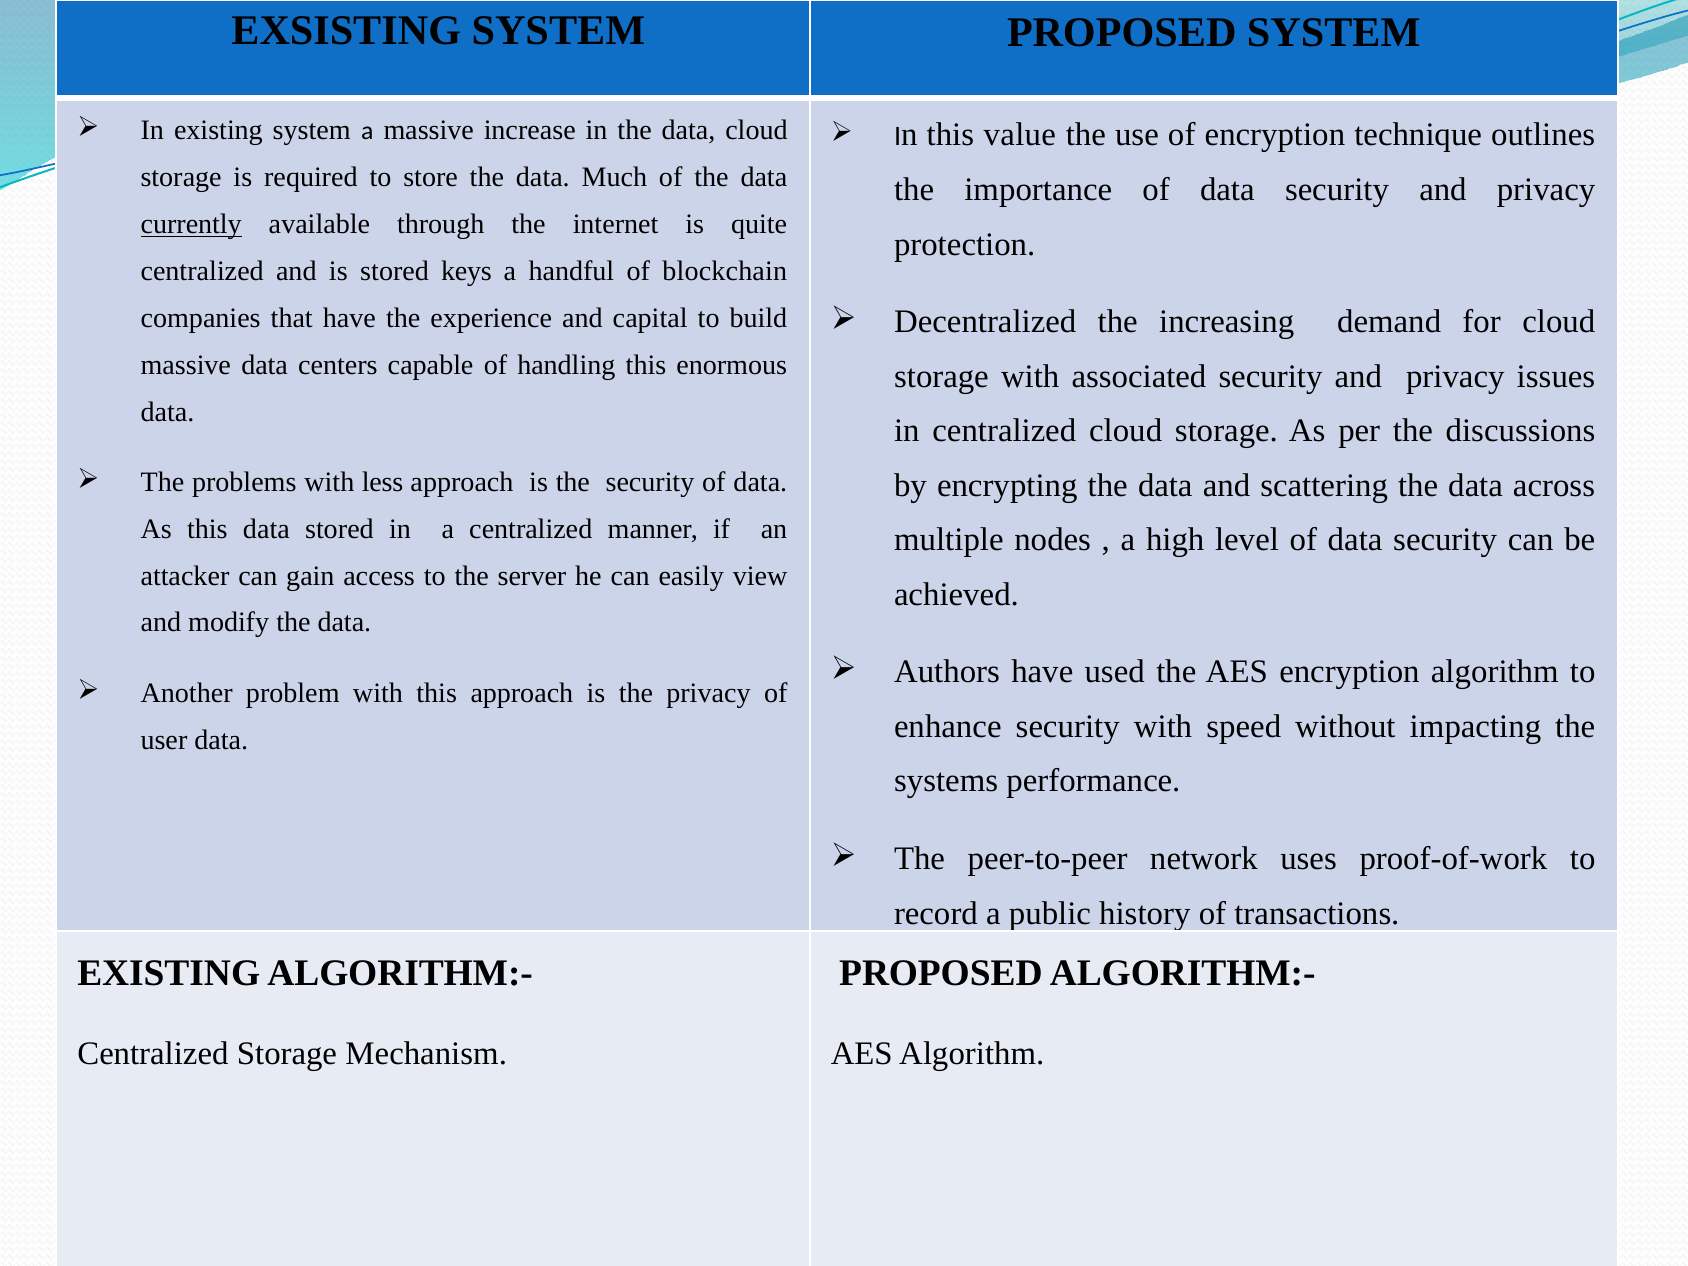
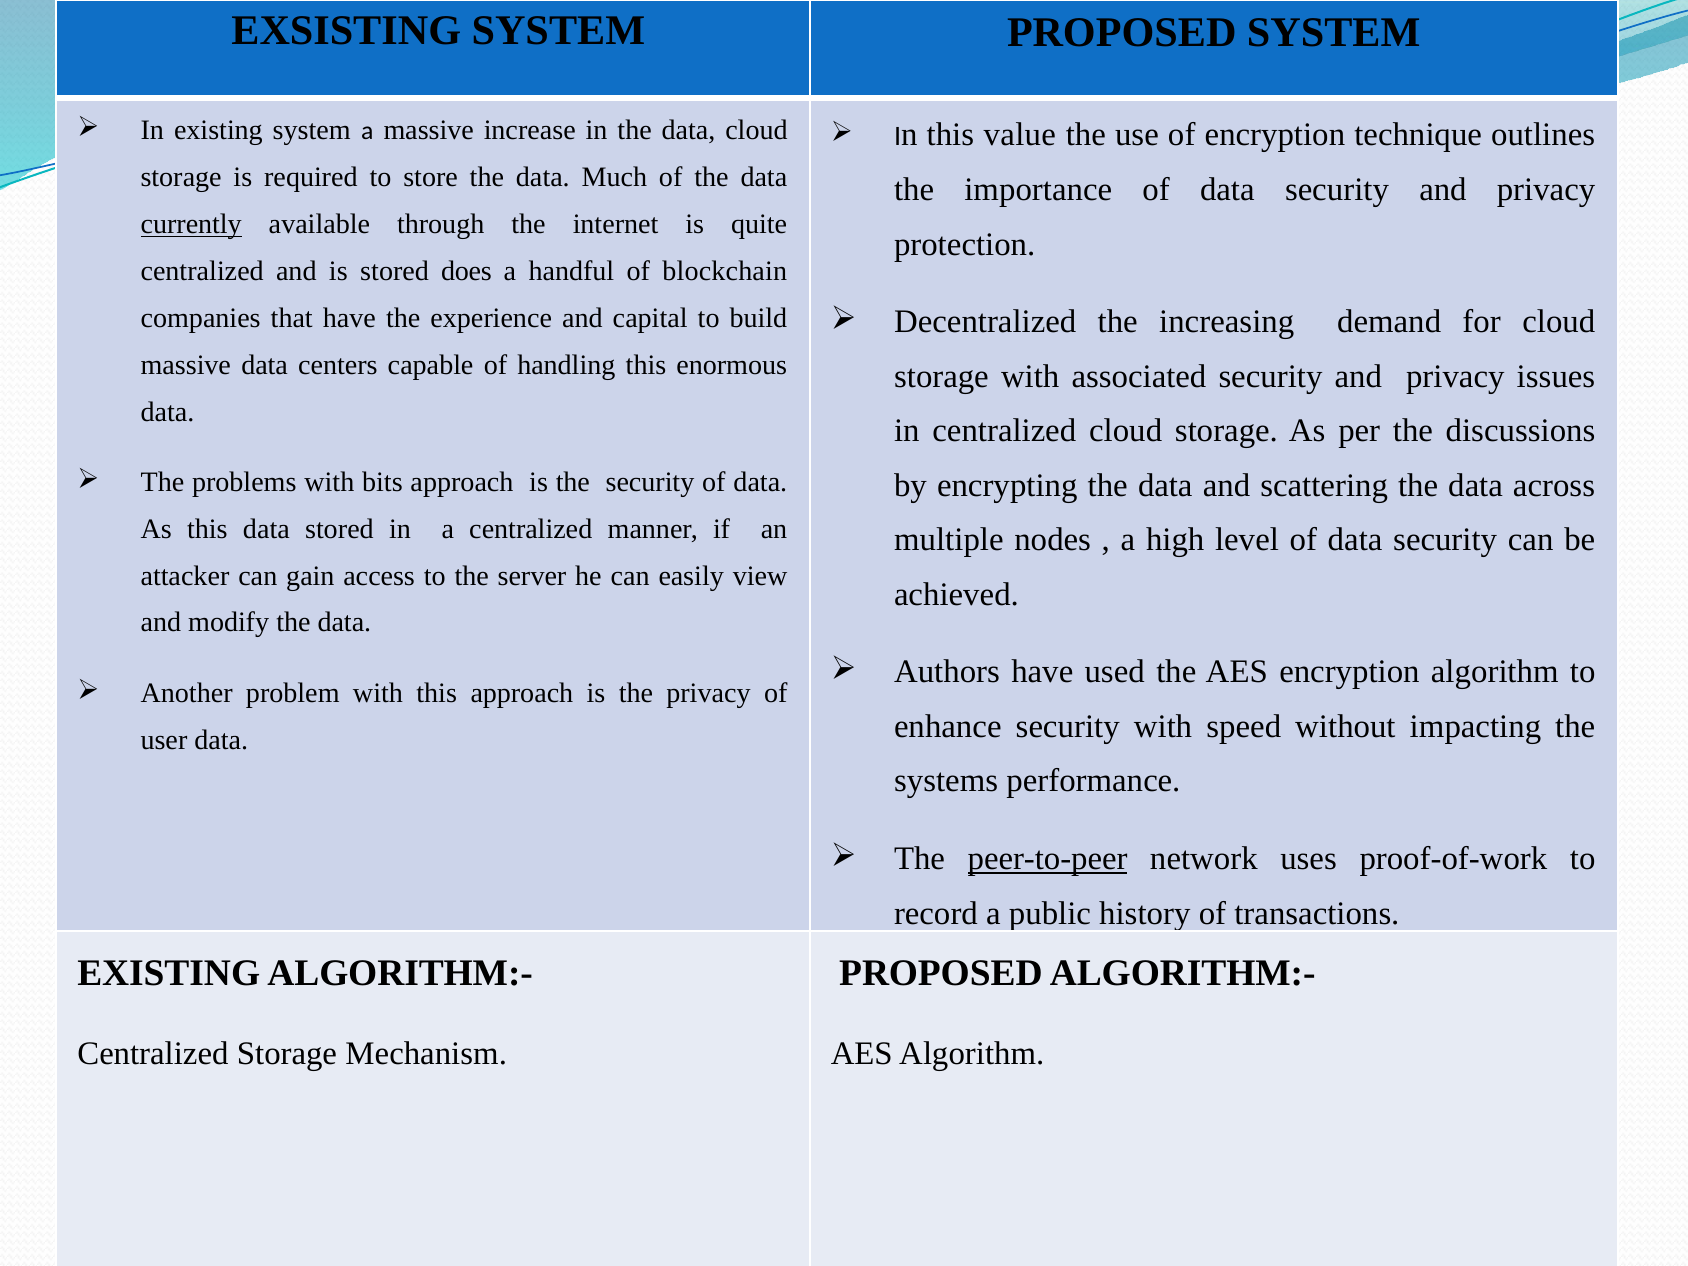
keys: keys -> does
less: less -> bits
peer-to-peer underline: none -> present
